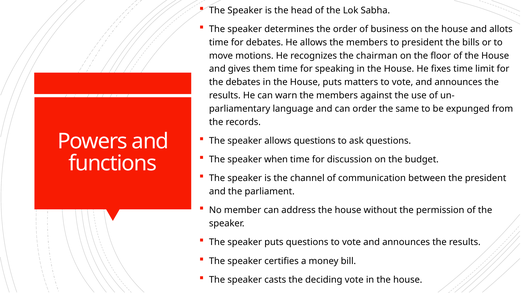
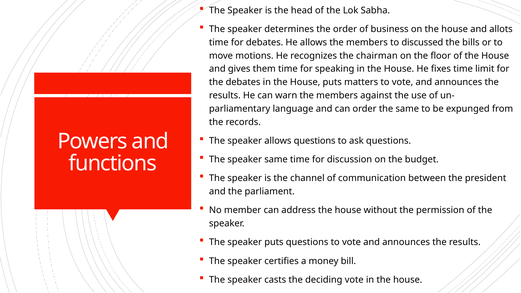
to president: president -> discussed
speaker when: when -> same
